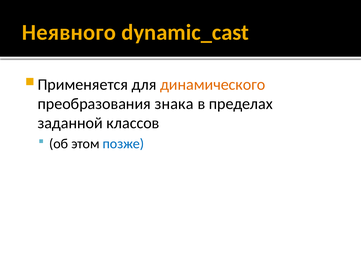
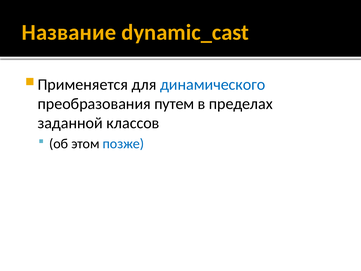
Неявного: Неявного -> Название
динамического colour: orange -> blue
знака: знака -> путем
